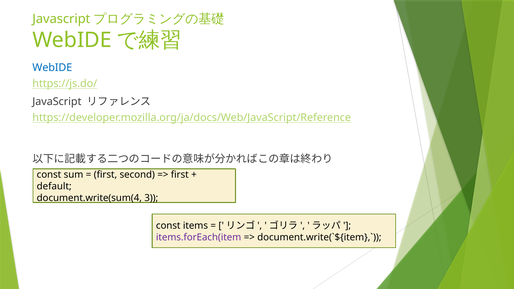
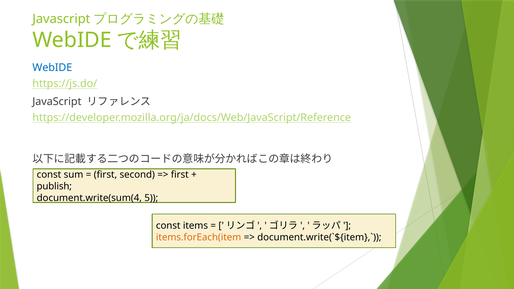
default: default -> publish
3: 3 -> 5
items.forEach(item colour: purple -> orange
